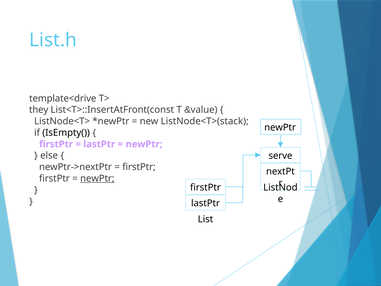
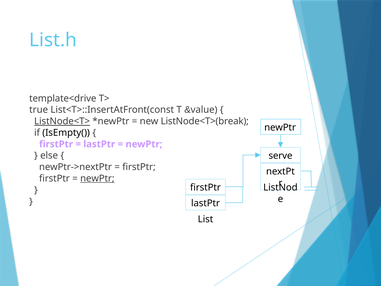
they: they -> true
ListNode<T> underline: none -> present
ListNode<T>(stack: ListNode<T>(stack -> ListNode<T>(break
